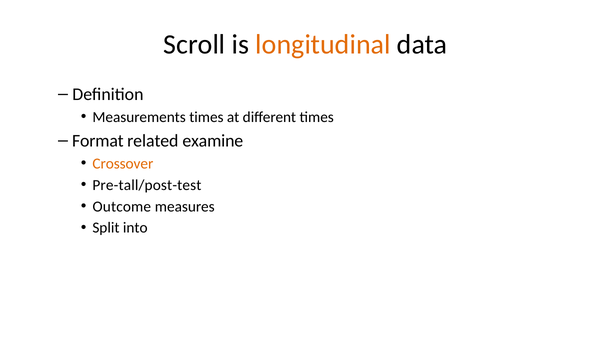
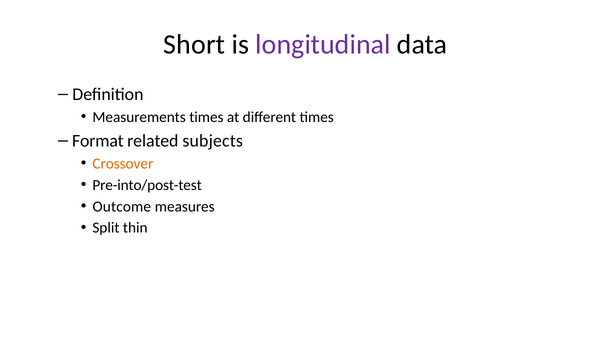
Scroll: Scroll -> Short
longitudinal colour: orange -> purple
examine: examine -> subjects
Pre-tall/post-test: Pre-tall/post-test -> Pre-into/post-test
into: into -> thin
